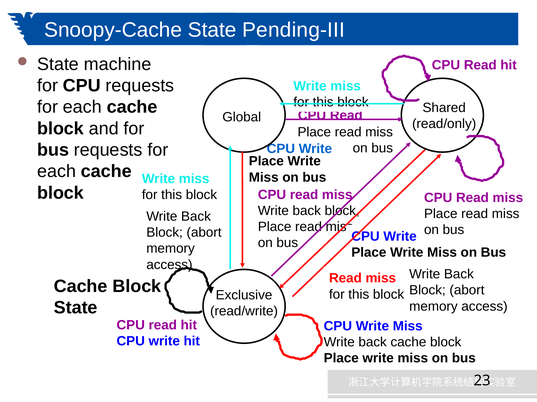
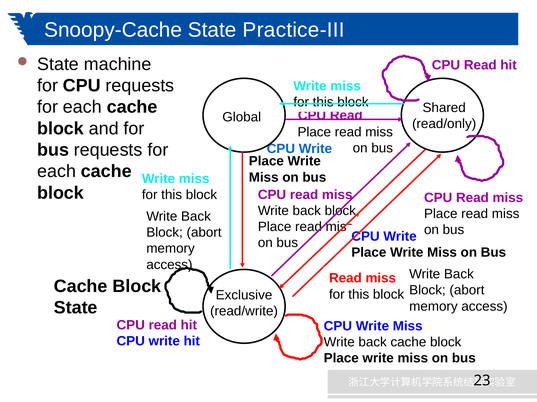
Pending-III: Pending-III -> Practice-III
